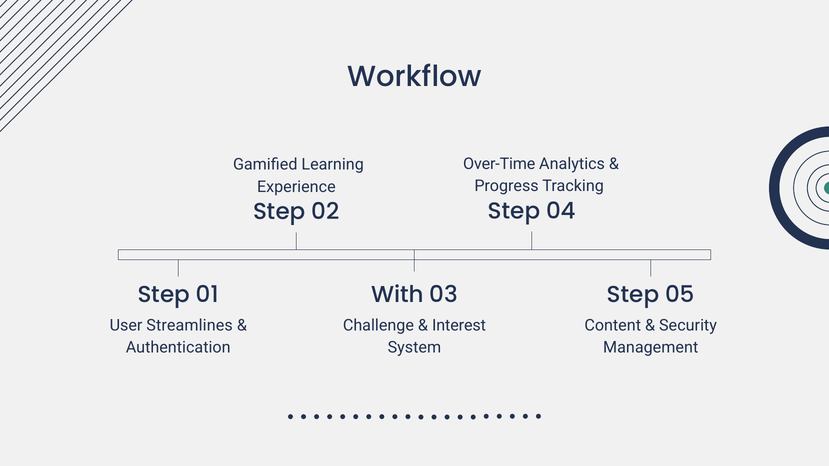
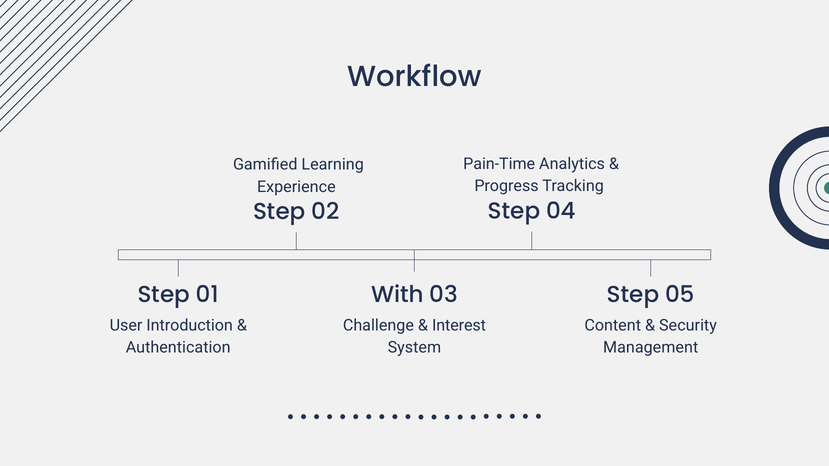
Over-Time: Over-Time -> Pain-Time
Streamlines: Streamlines -> Introduction
